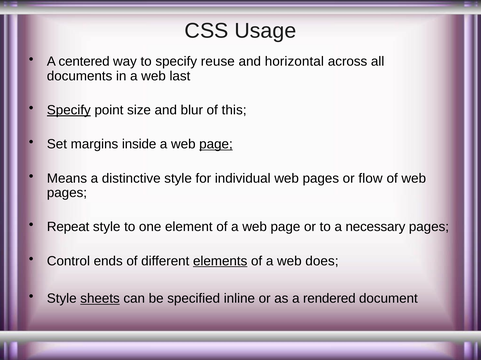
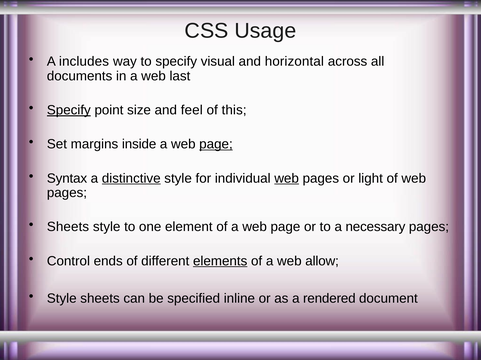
centered: centered -> includes
reuse: reuse -> visual
blur: blur -> feel
Means: Means -> Syntax
distinctive underline: none -> present
web at (287, 179) underline: none -> present
flow: flow -> light
Repeat at (68, 227): Repeat -> Sheets
does: does -> allow
sheets at (100, 299) underline: present -> none
